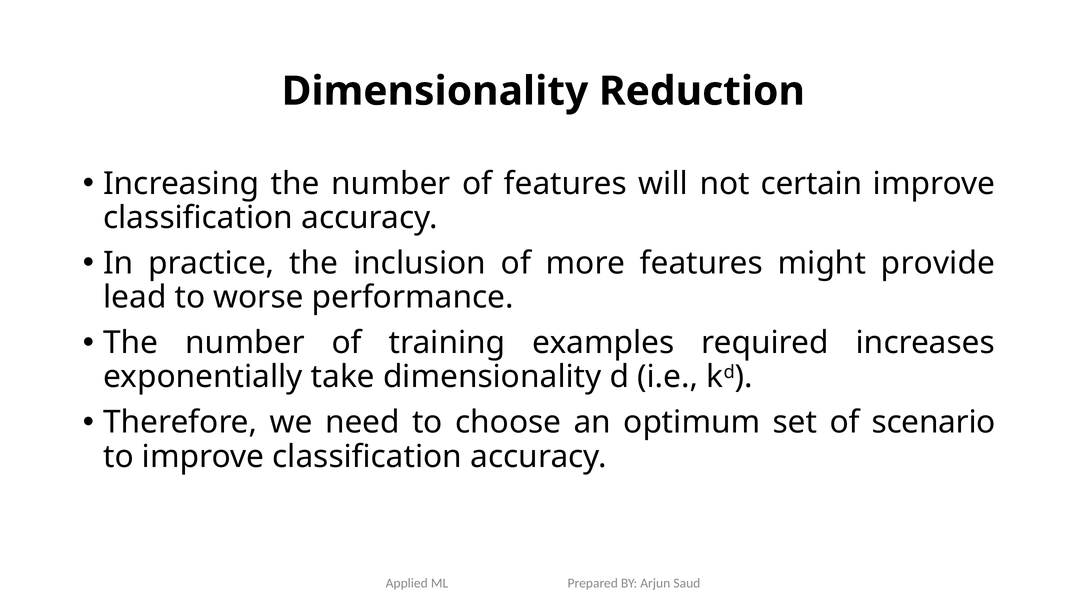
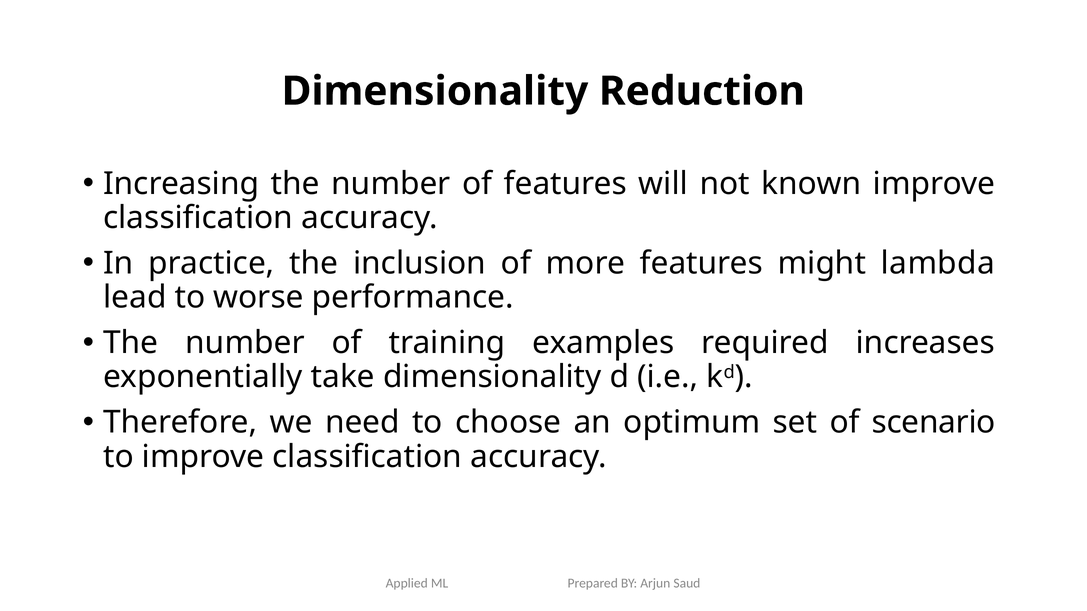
certain: certain -> known
provide: provide -> lambda
